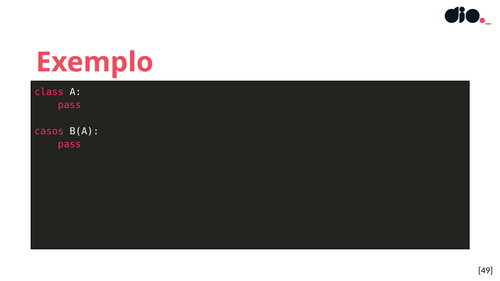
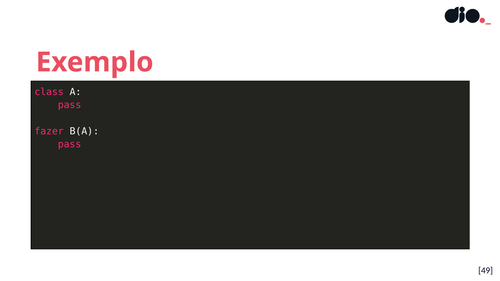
casos: casos -> fazer
